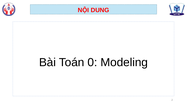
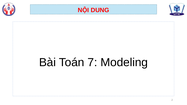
0: 0 -> 7
